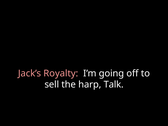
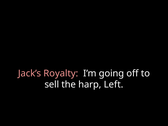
Talk: Talk -> Left
